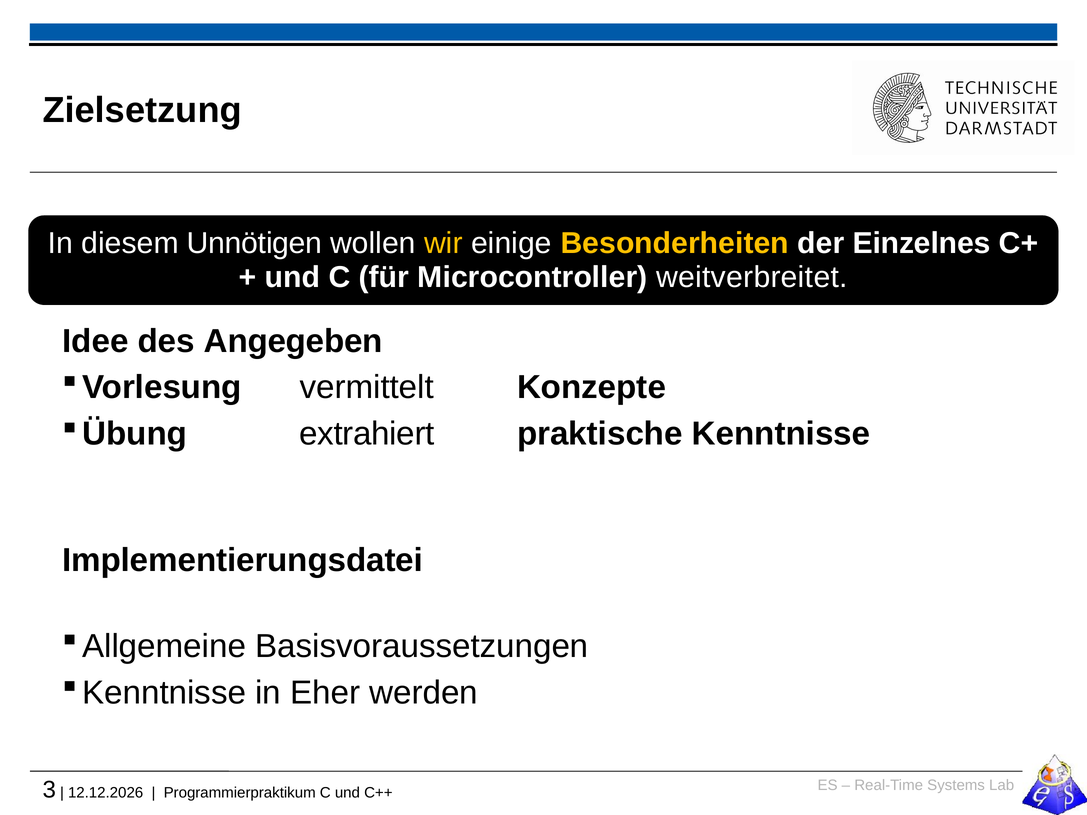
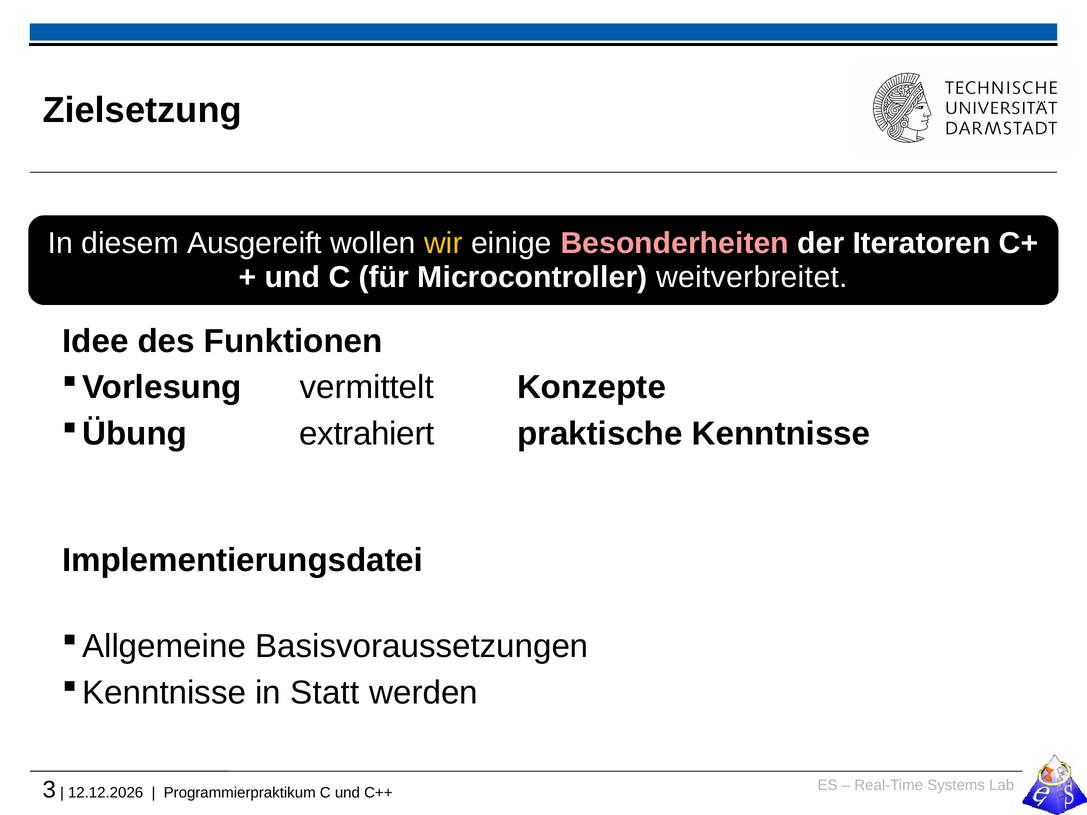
Unnötigen: Unnötigen -> Ausgereift
Besonderheiten colour: yellow -> pink
Einzelnes: Einzelnes -> Iteratoren
Angegeben: Angegeben -> Funktionen
Eher: Eher -> Statt
